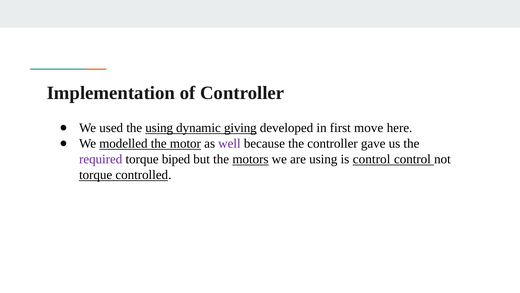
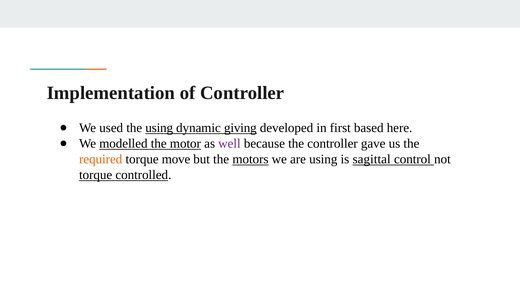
move: move -> based
required colour: purple -> orange
biped: biped -> move
is control: control -> sagittal
